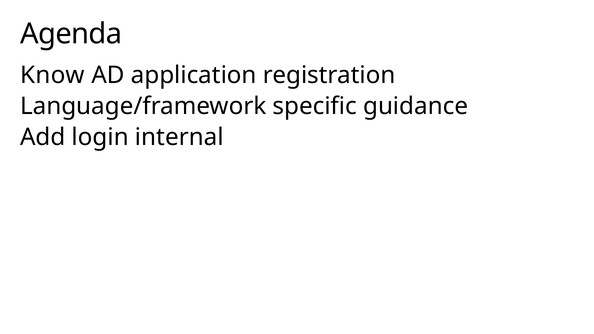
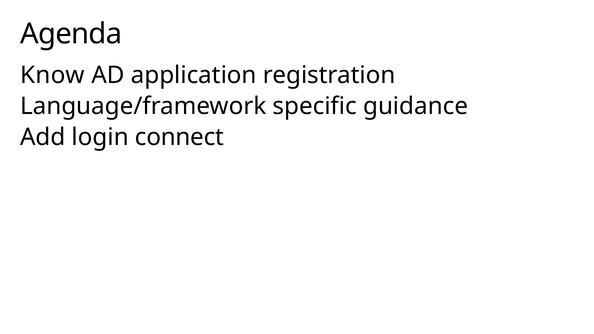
internal: internal -> connect
